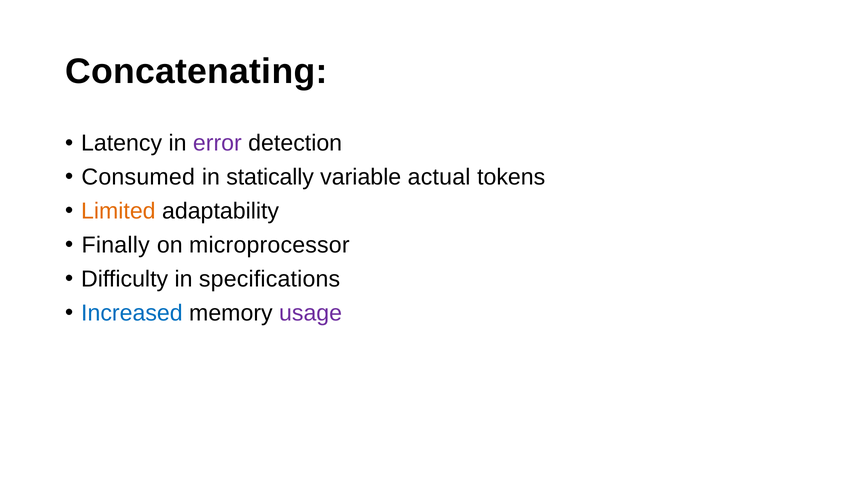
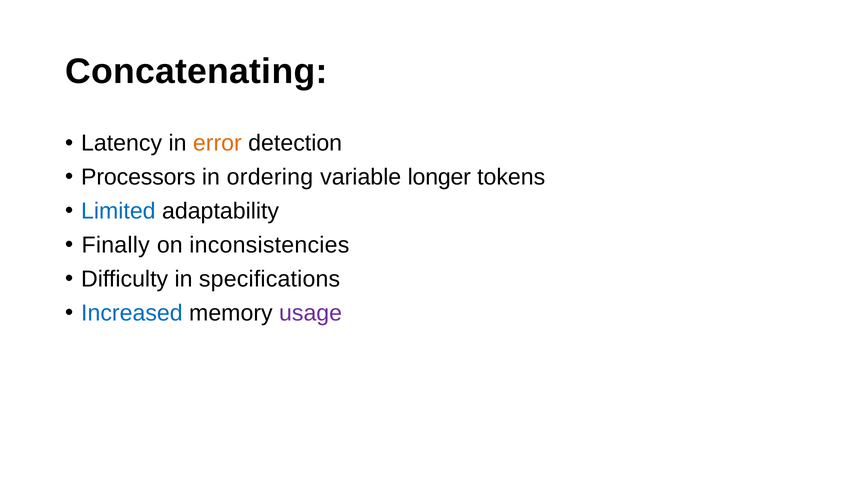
error colour: purple -> orange
Consumed: Consumed -> Processors
statically: statically -> ordering
actual: actual -> longer
Limited colour: orange -> blue
microprocessor: microprocessor -> inconsistencies
